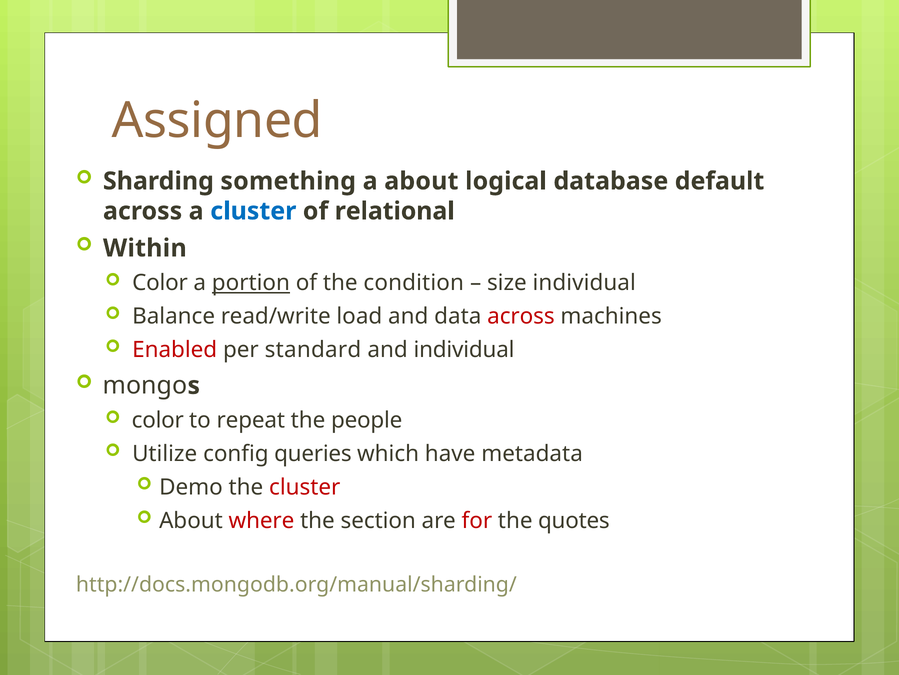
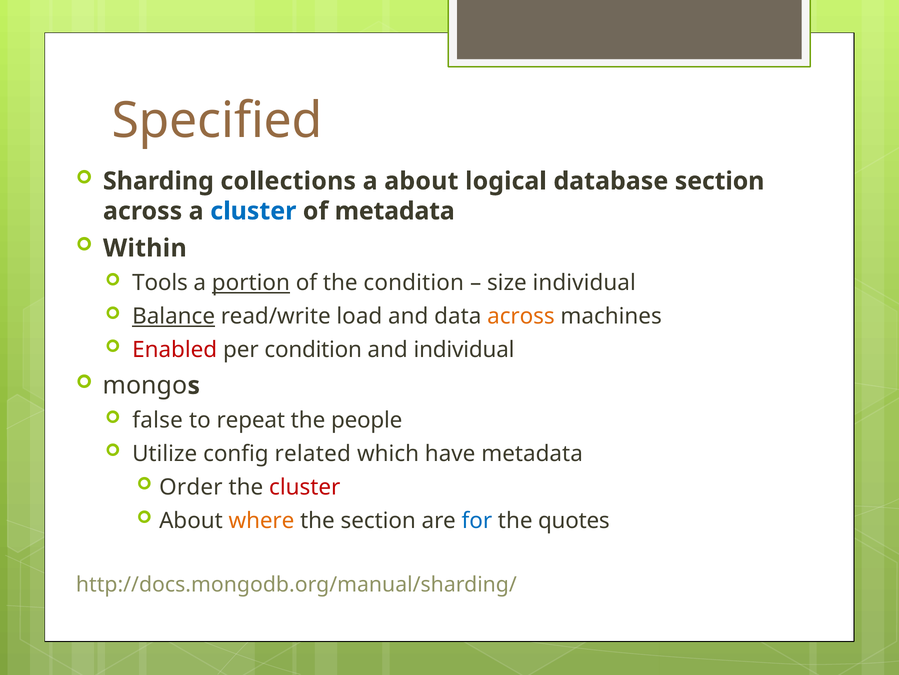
Assigned: Assigned -> Specified
something: something -> collections
database default: default -> section
of relational: relational -> metadata
Color at (160, 283): Color -> Tools
Balance underline: none -> present
across at (521, 316) colour: red -> orange
per standard: standard -> condition
color at (158, 420): color -> false
queries: queries -> related
Demo: Demo -> Order
where colour: red -> orange
for colour: red -> blue
